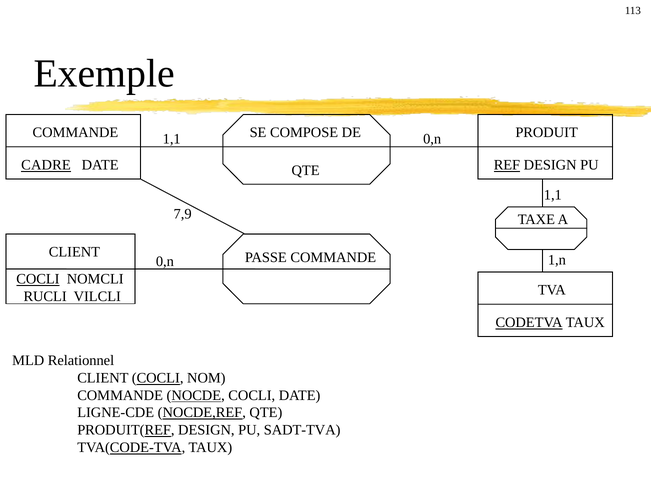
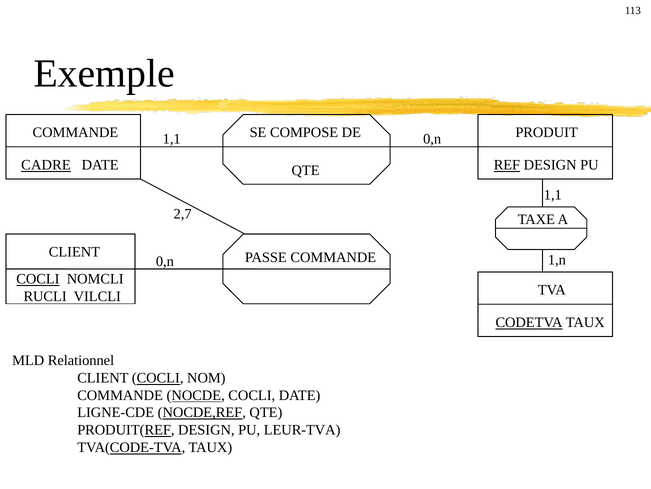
7,9: 7,9 -> 2,7
SADT-TVA: SADT-TVA -> LEUR-TVA
